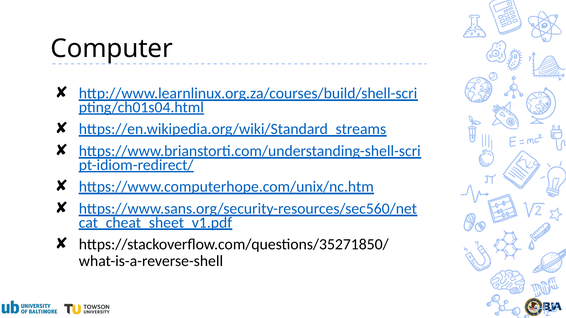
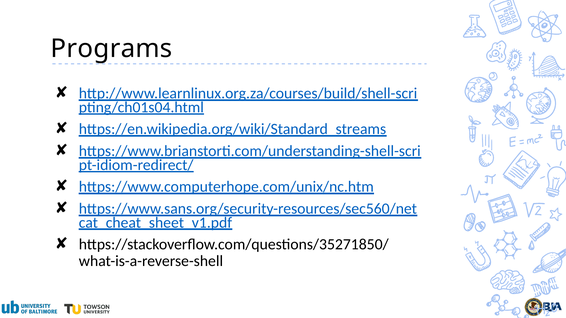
Computer: Computer -> Programs
